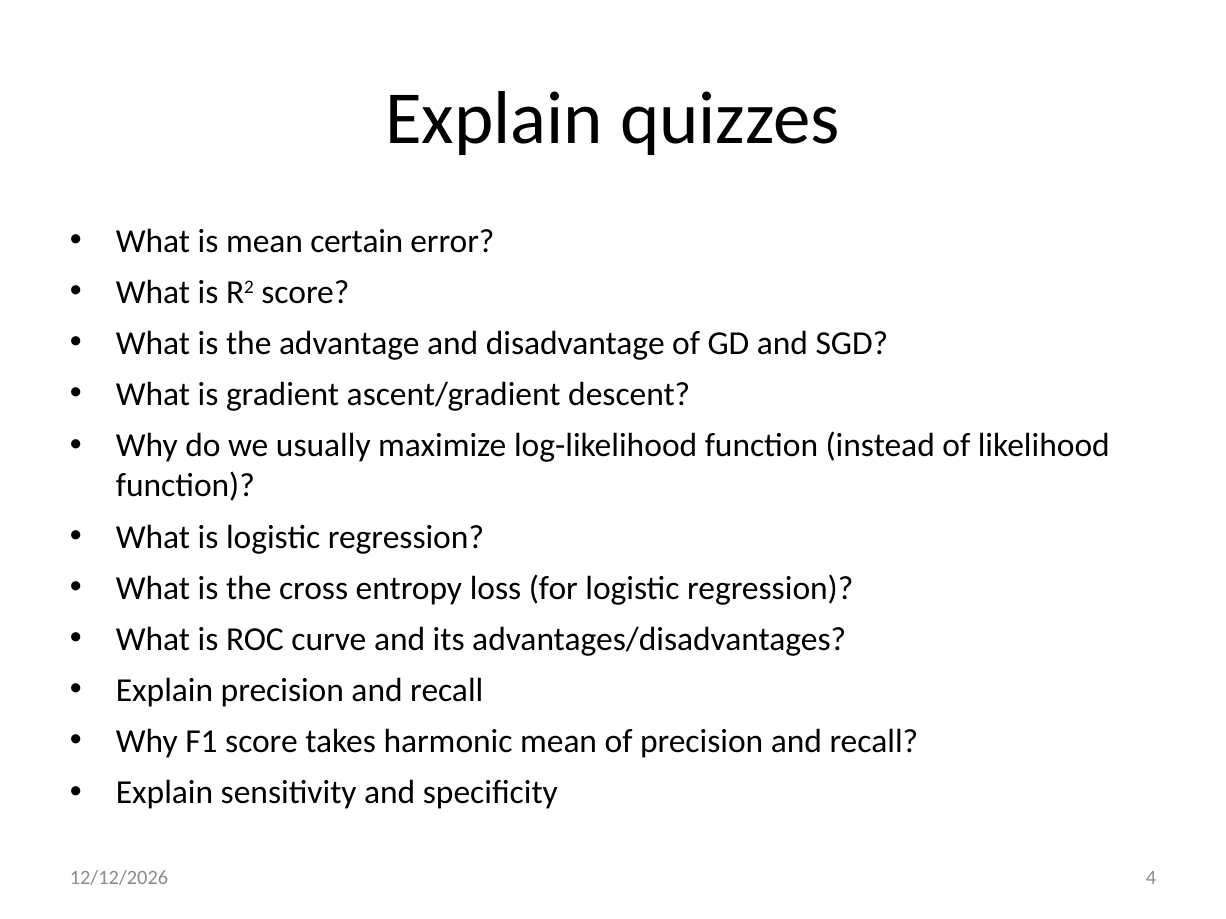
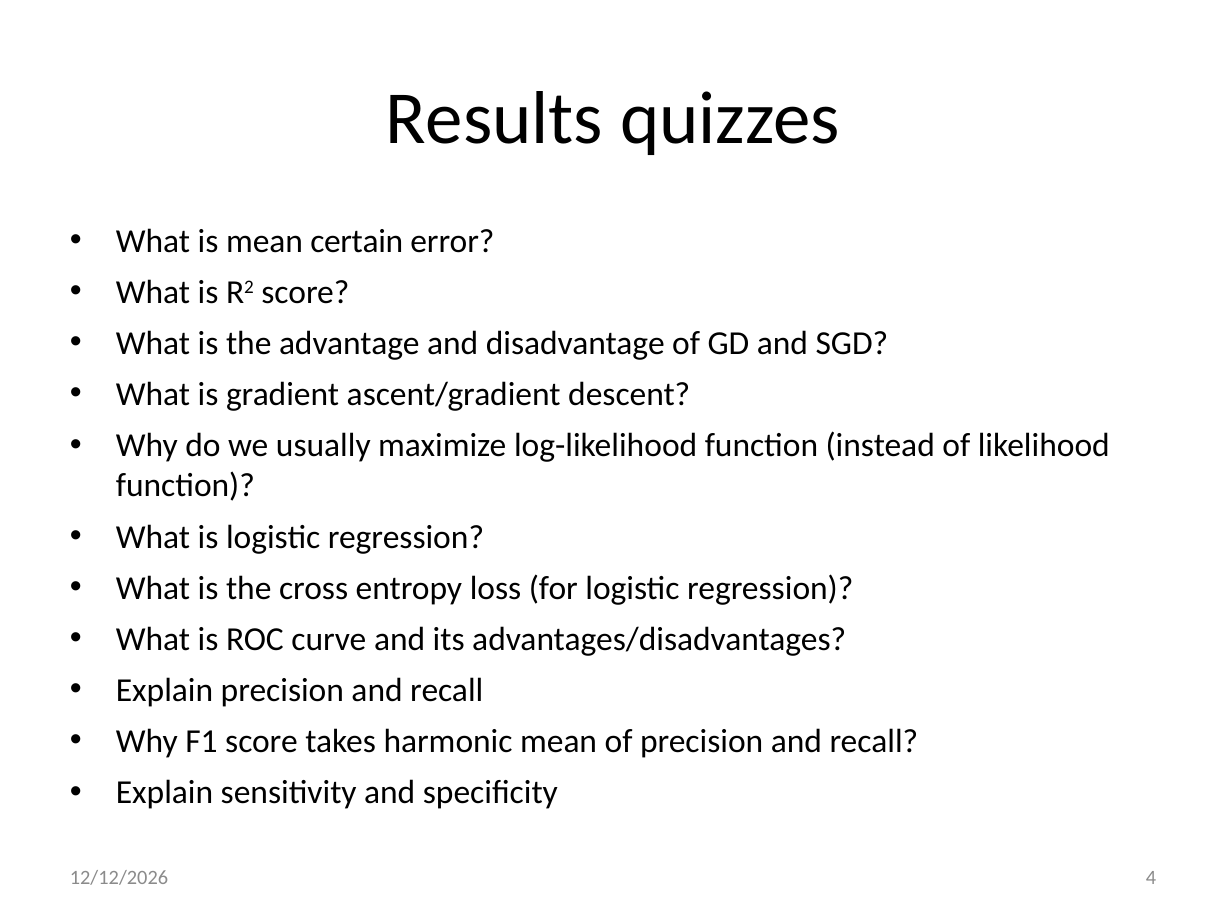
Explain at (494, 119): Explain -> Results
